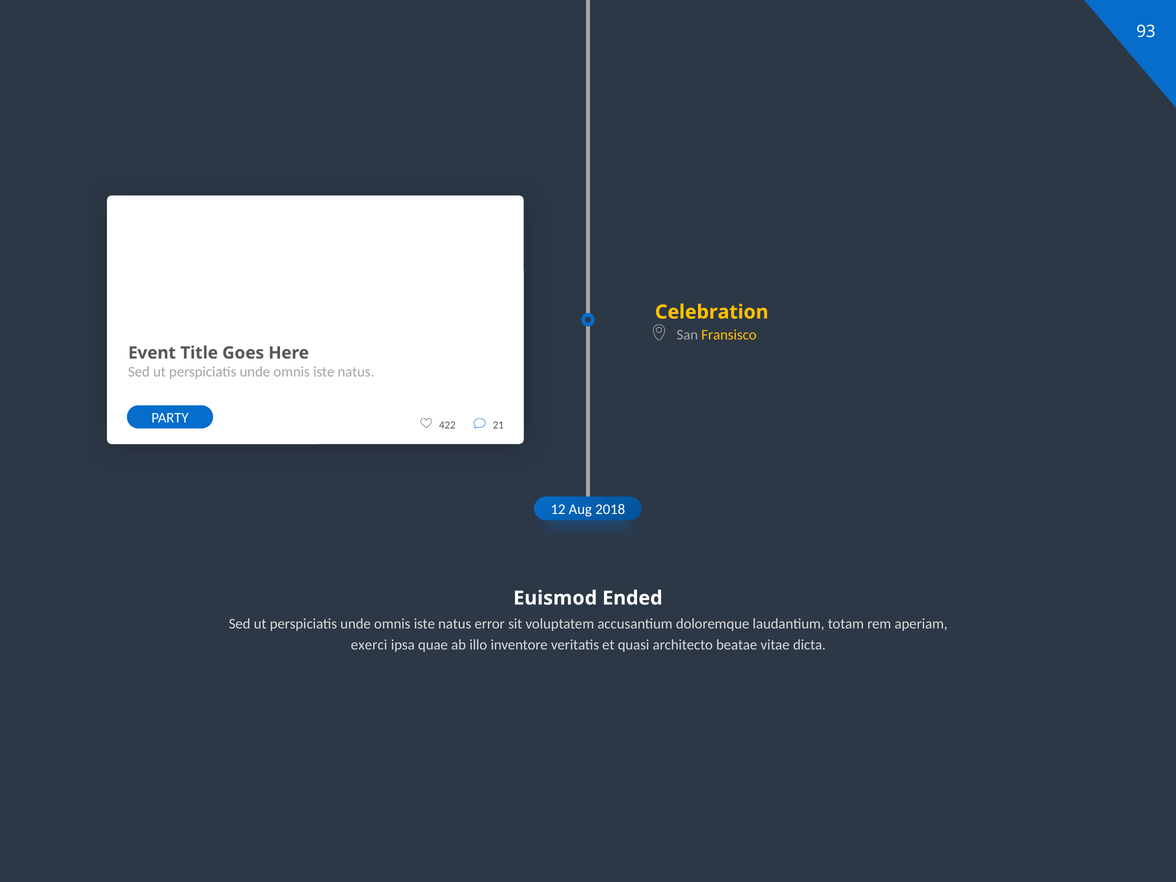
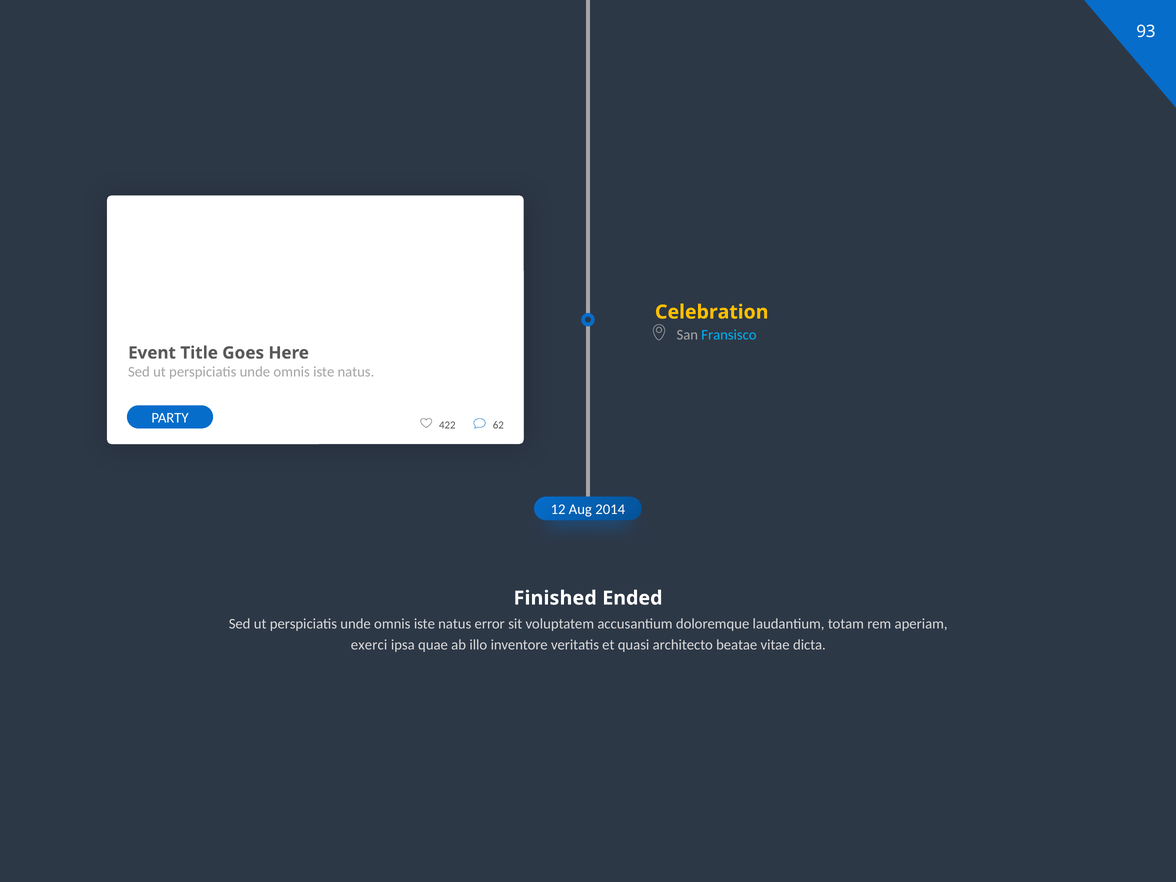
Fransisco colour: yellow -> light blue
21: 21 -> 62
2018: 2018 -> 2014
Euismod: Euismod -> Finished
